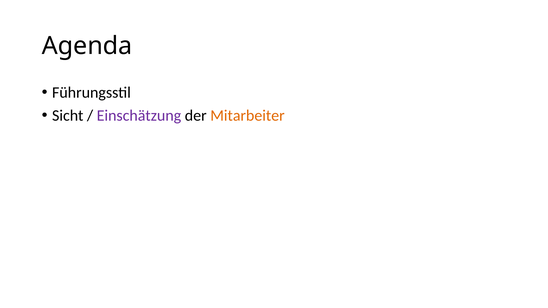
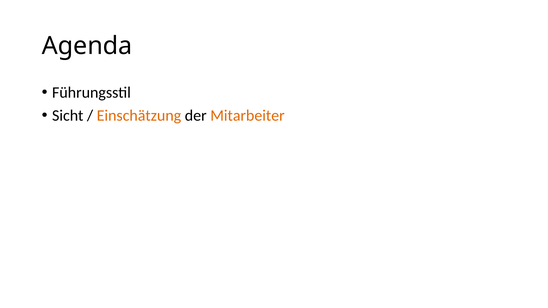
Einschätzung colour: purple -> orange
